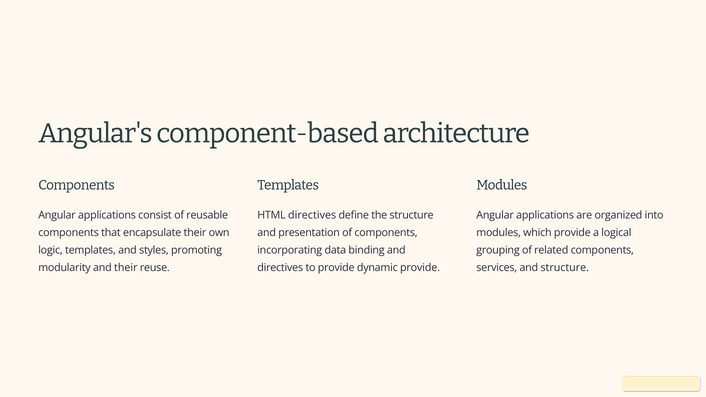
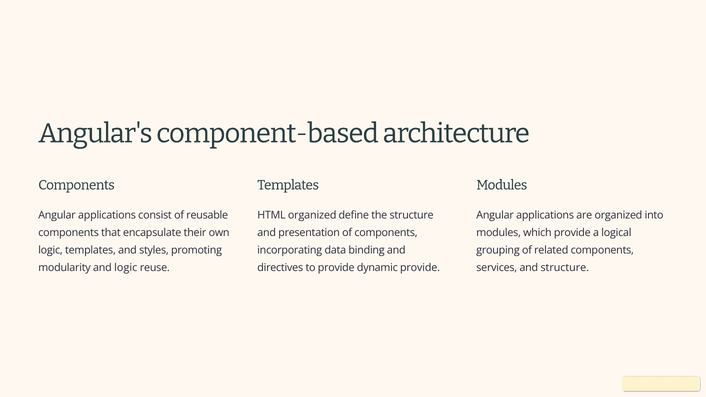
HTML directives: directives -> organized
and their: their -> logic
